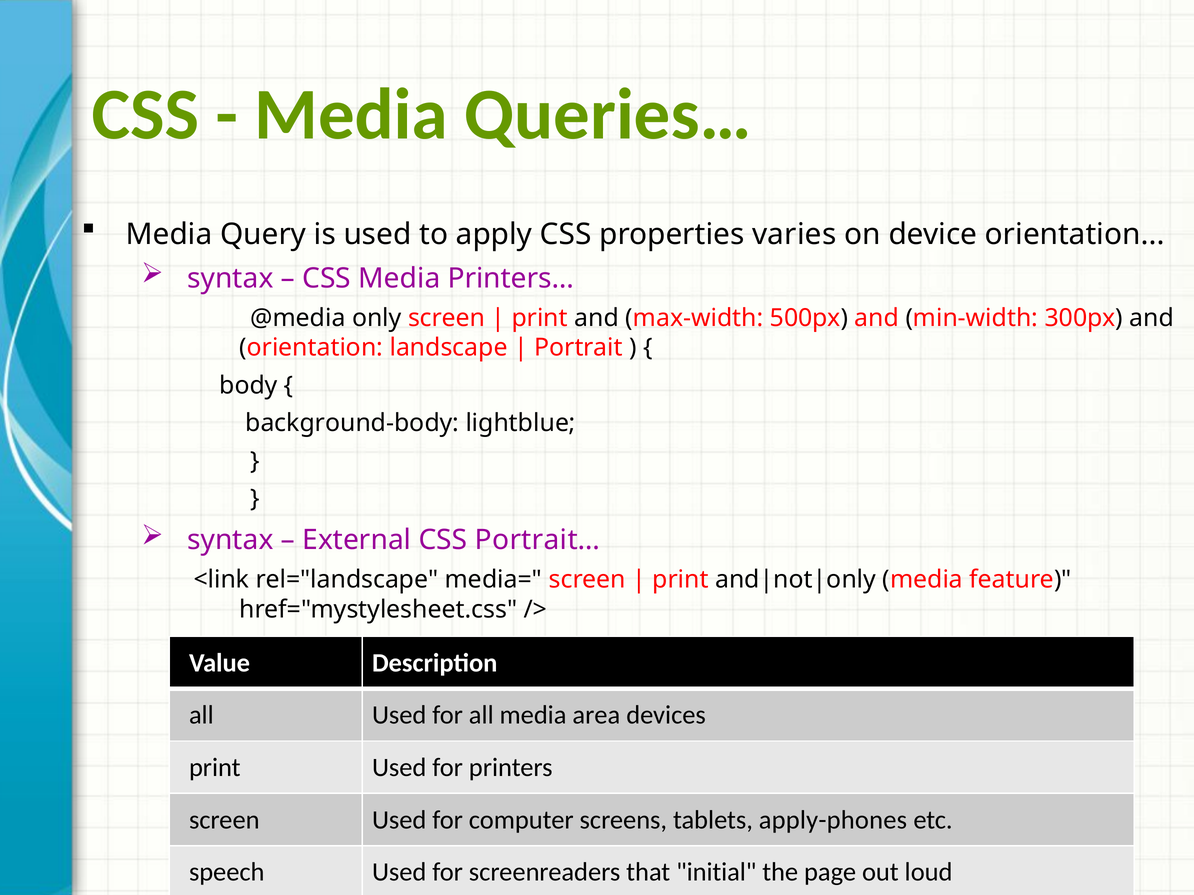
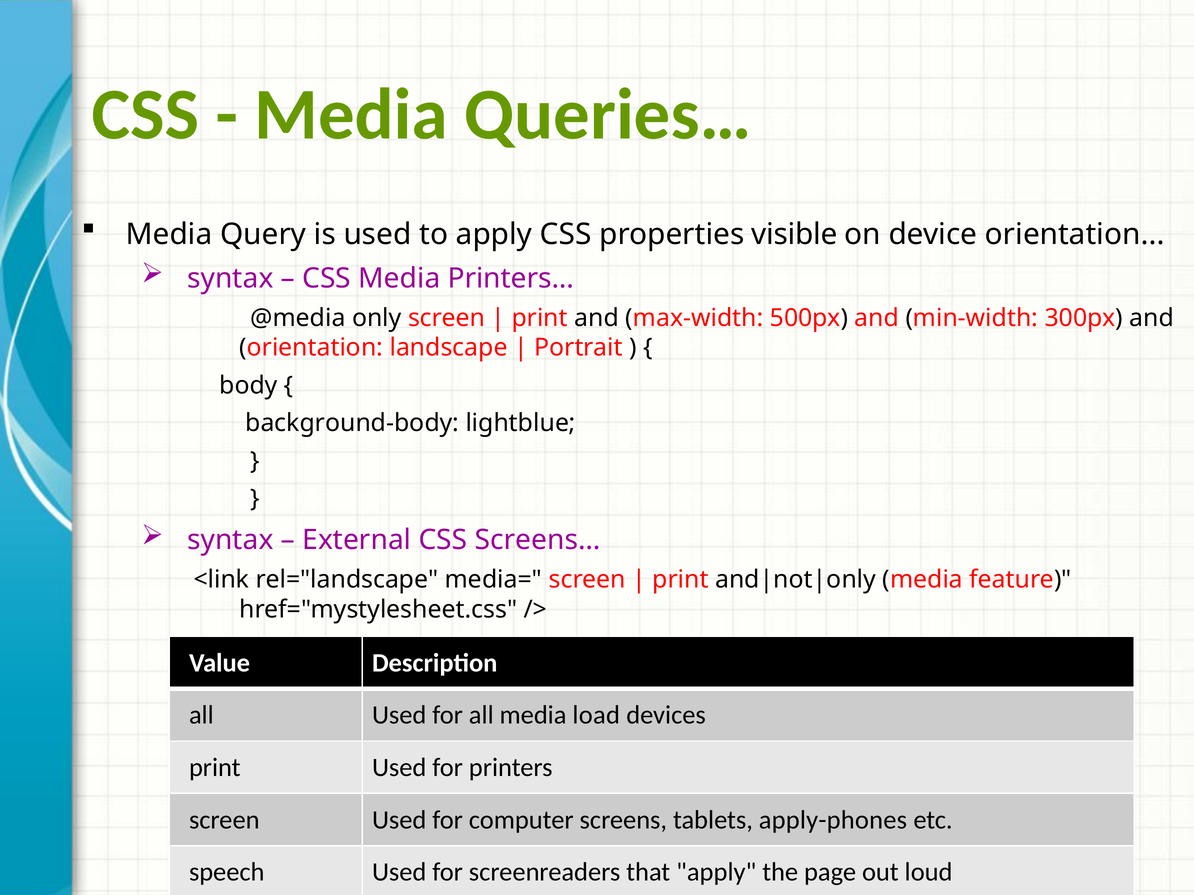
varies: varies -> visible
Portrait…: Portrait… -> Screens…
area: area -> load
that initial: initial -> apply
